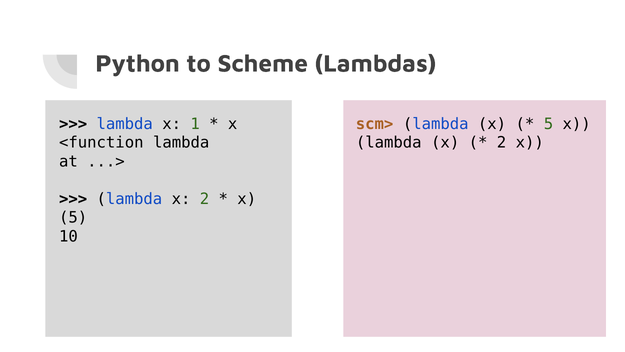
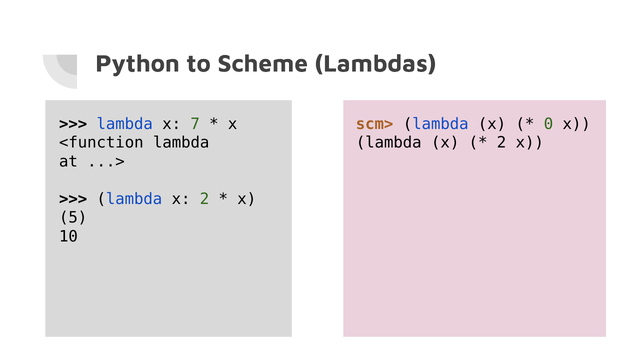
1: 1 -> 7
5 at (549, 124): 5 -> 0
